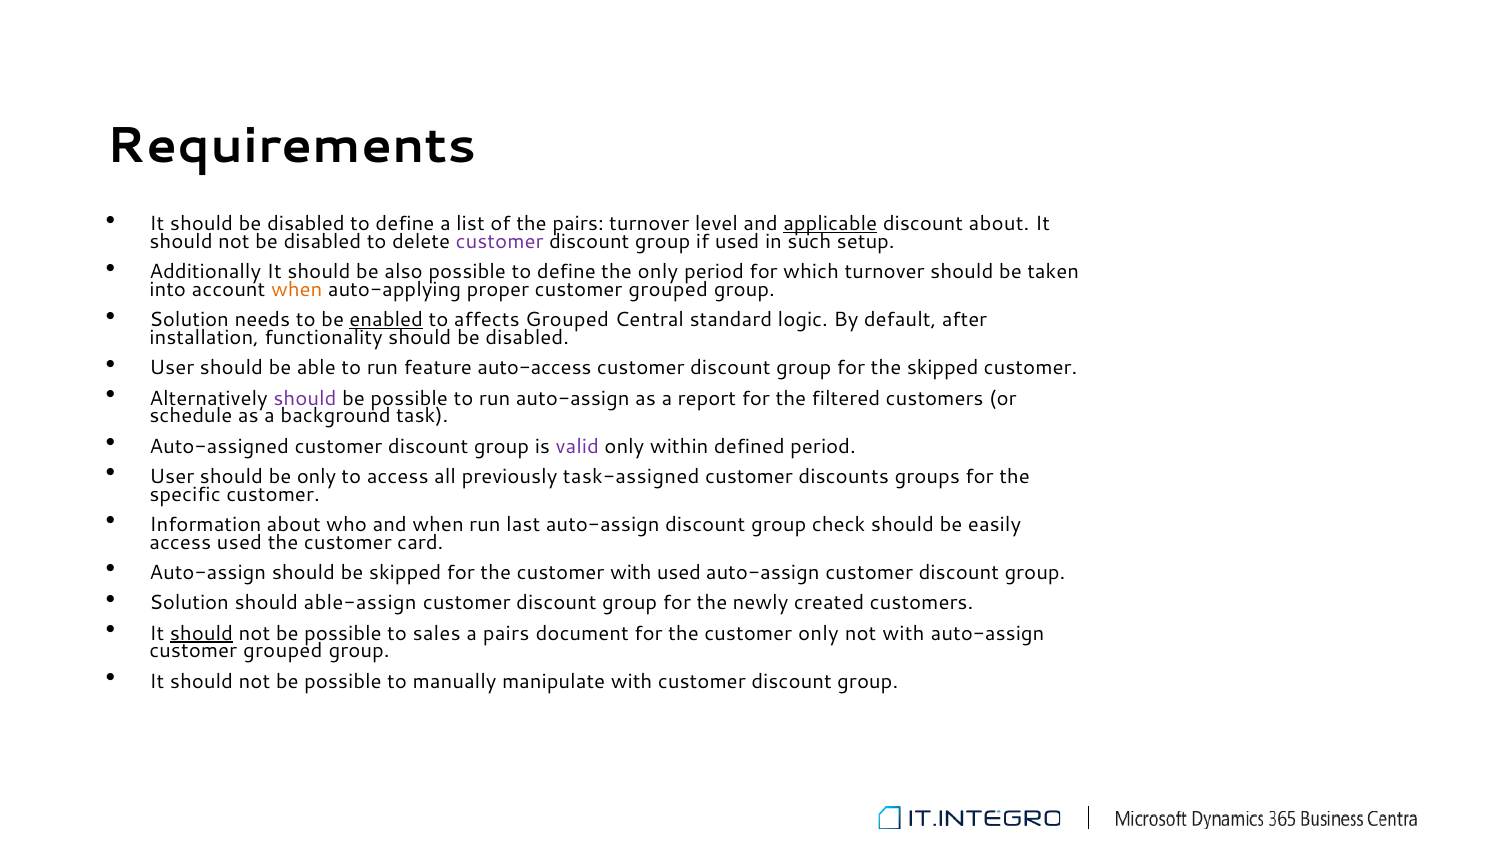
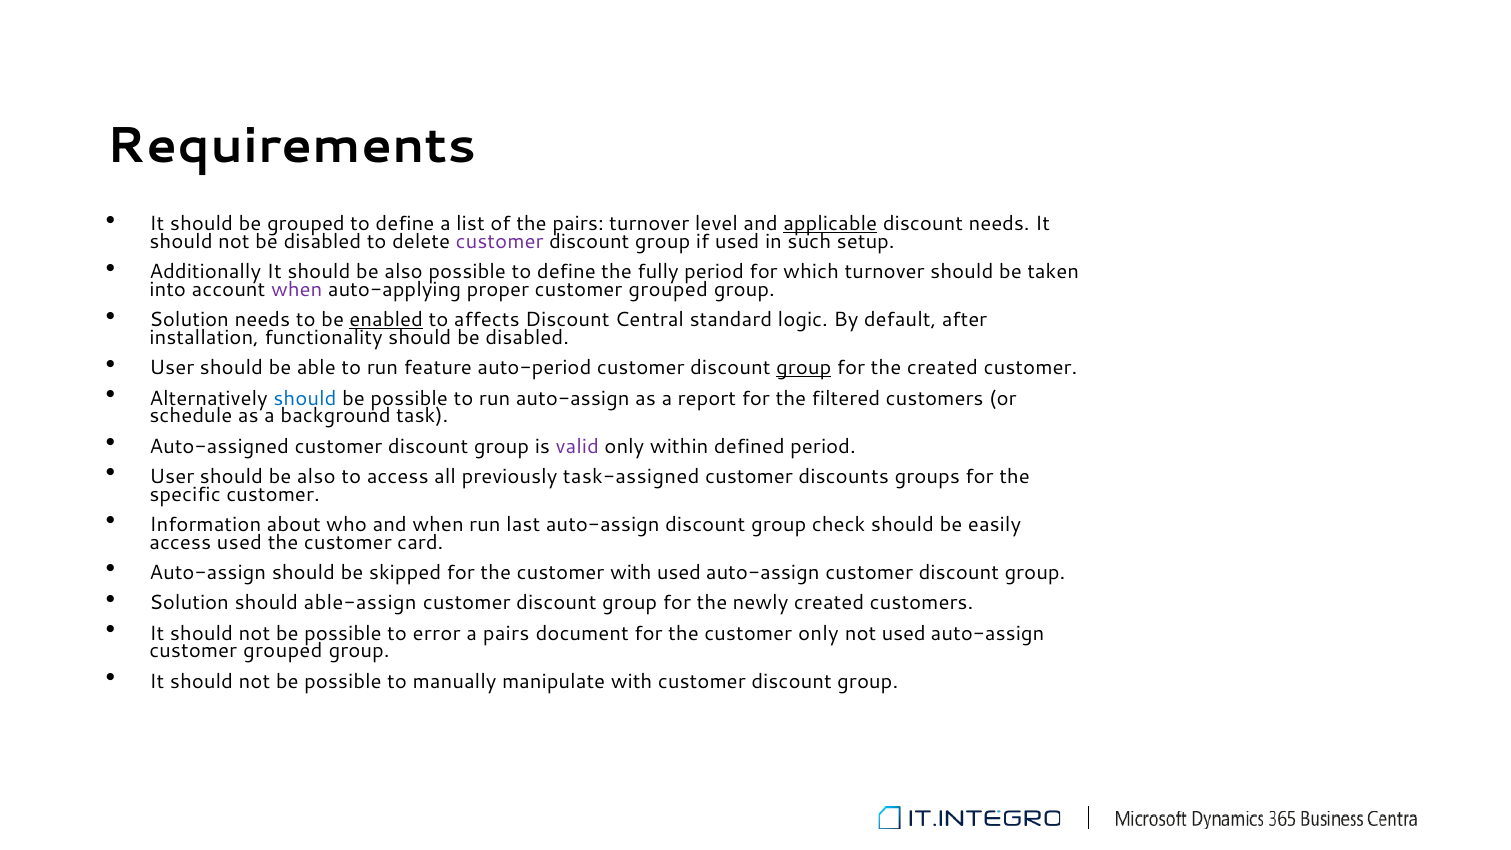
It should be disabled: disabled -> grouped
discount about: about -> needs
the only: only -> fully
when at (297, 290) colour: orange -> purple
affects Grouped: Grouped -> Discount
auto-access: auto-access -> auto-period
group at (804, 368) underline: none -> present
the skipped: skipped -> created
should at (305, 398) colour: purple -> blue
User should be only: only -> also
should at (201, 633) underline: present -> none
sales: sales -> error
not with: with -> used
